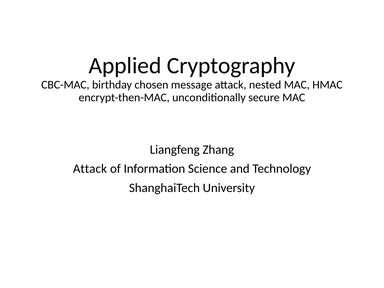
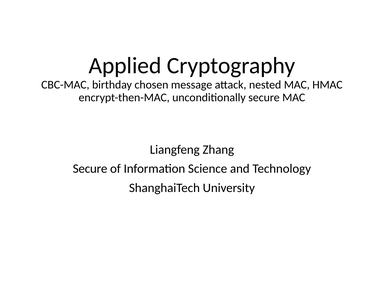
Attack at (90, 169): Attack -> Secure
